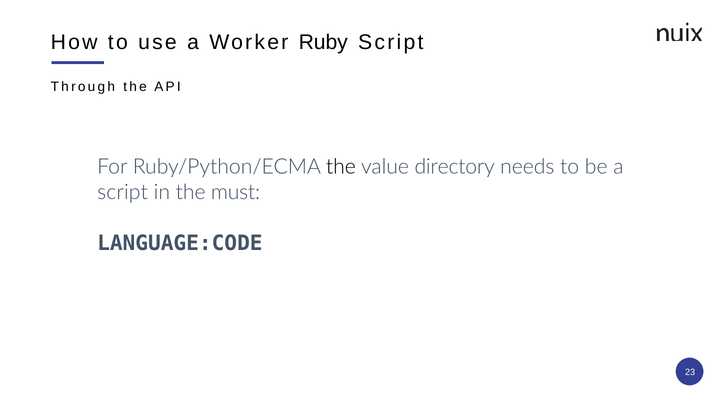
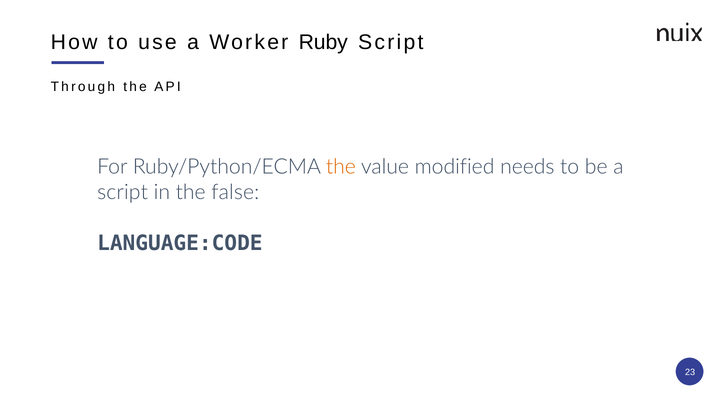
the at (341, 167) colour: black -> orange
directory: directory -> modified
must: must -> false
